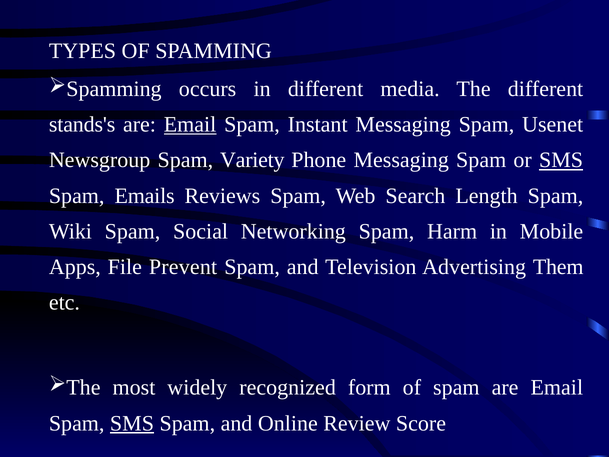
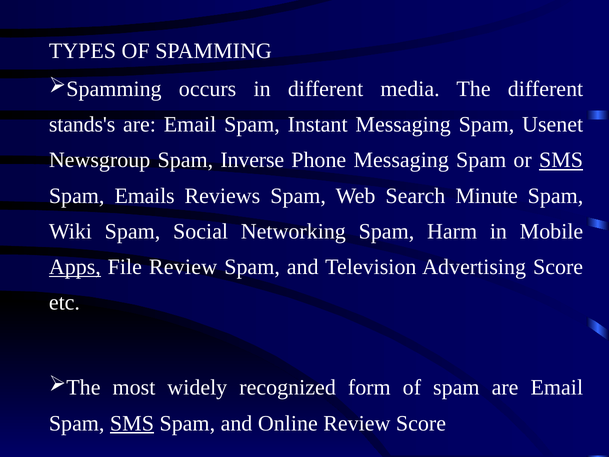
Email at (190, 125) underline: present -> none
Variety: Variety -> Inverse
Length: Length -> Minute
Apps underline: none -> present
File Prevent: Prevent -> Review
Advertising Them: Them -> Score
